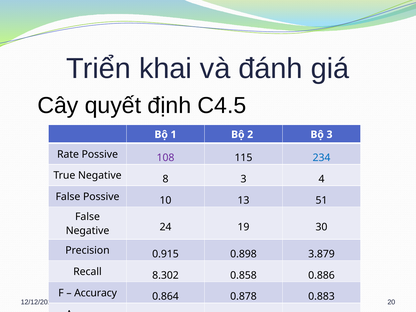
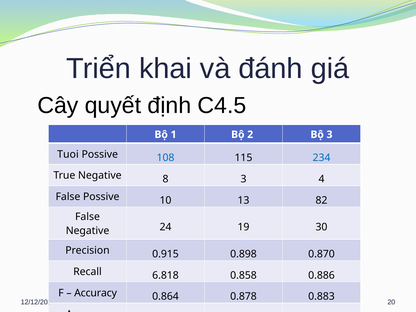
Rate: Rate -> Tuoi
108 colour: purple -> blue
51: 51 -> 82
3.879: 3.879 -> 0.870
8.302: 8.302 -> 6.818
